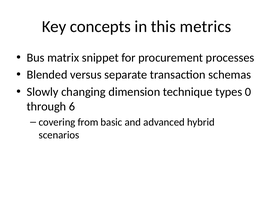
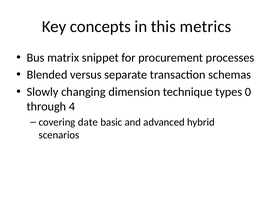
6: 6 -> 4
from: from -> date
